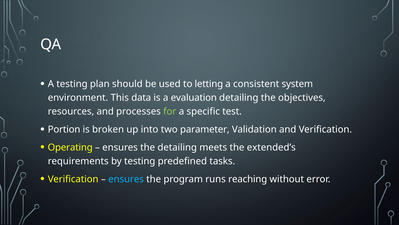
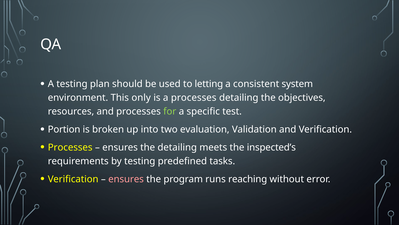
data: data -> only
a evaluation: evaluation -> processes
parameter: parameter -> evaluation
Operating at (70, 147): Operating -> Processes
extended’s: extended’s -> inspected’s
ensures at (126, 179) colour: light blue -> pink
